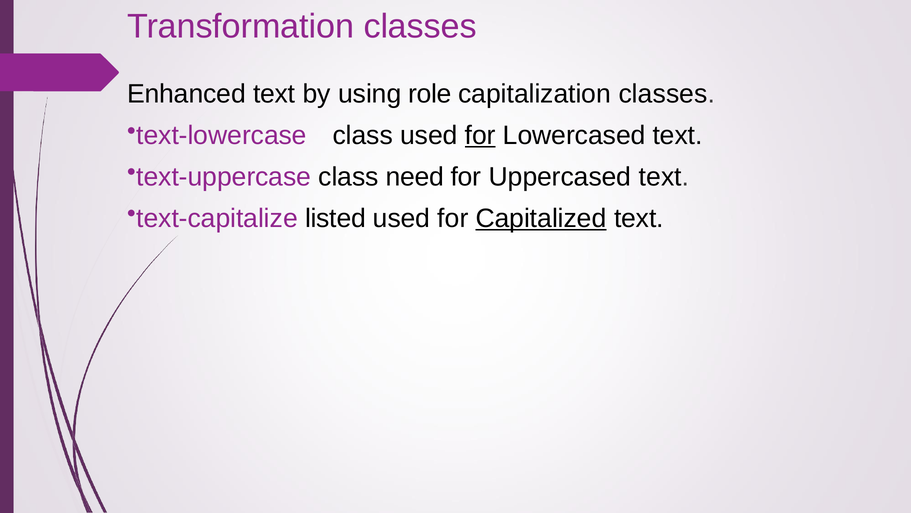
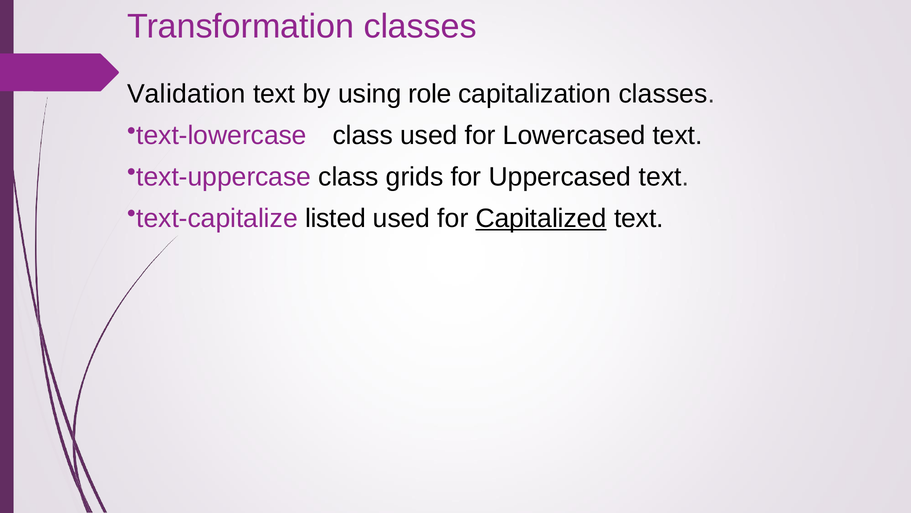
Enhanced: Enhanced -> Validation
for at (480, 135) underline: present -> none
need: need -> grids
